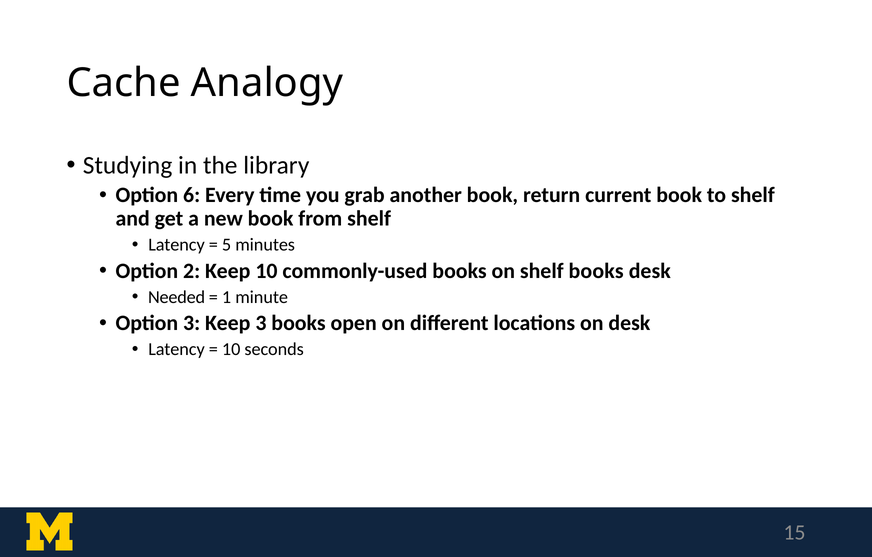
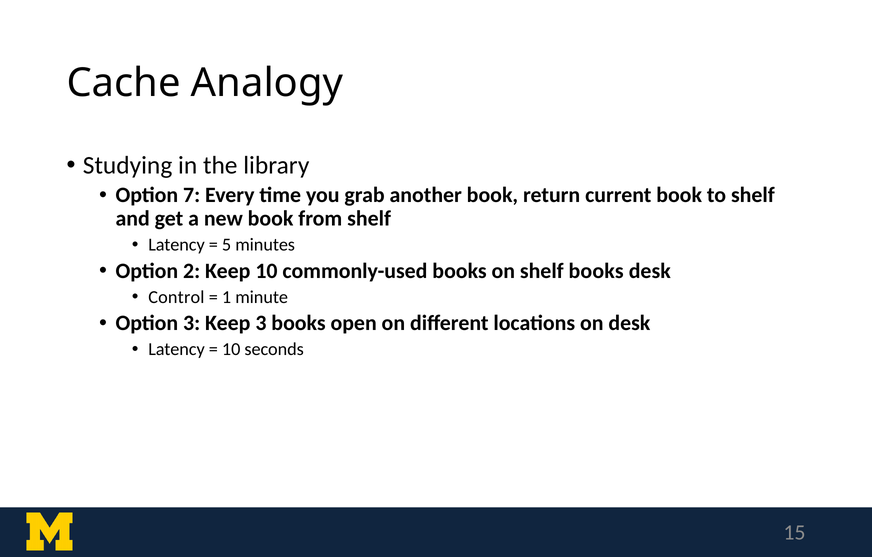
6: 6 -> 7
Needed: Needed -> Control
